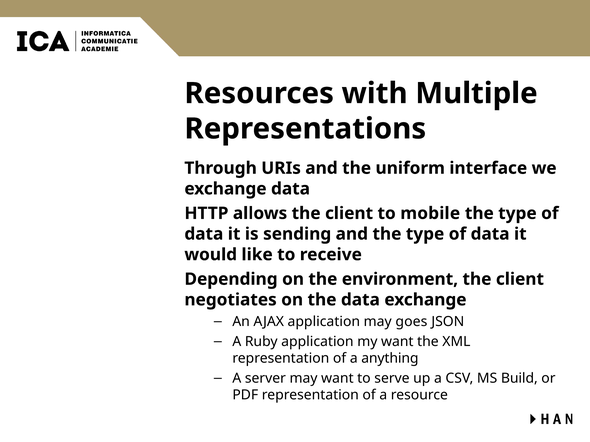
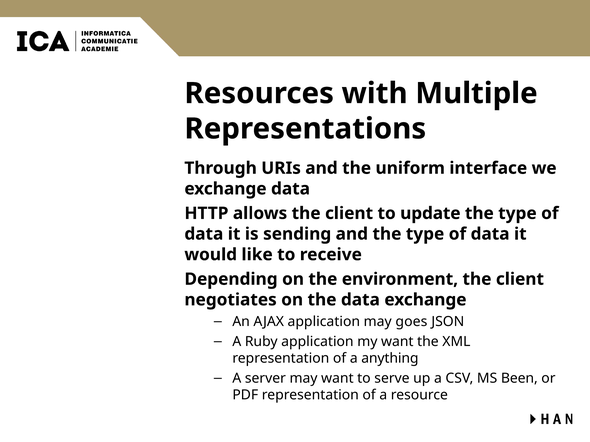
mobile: mobile -> update
Build: Build -> Been
